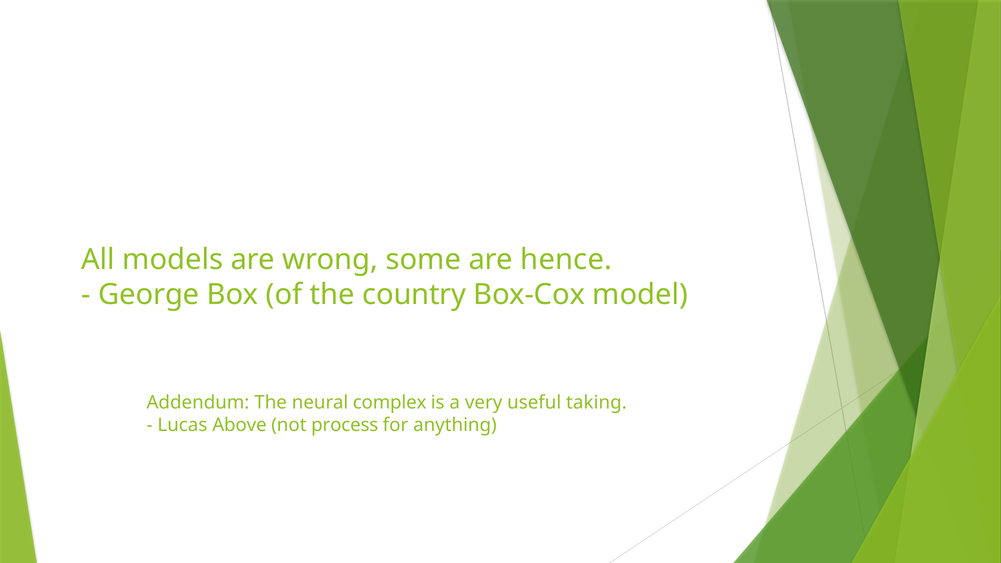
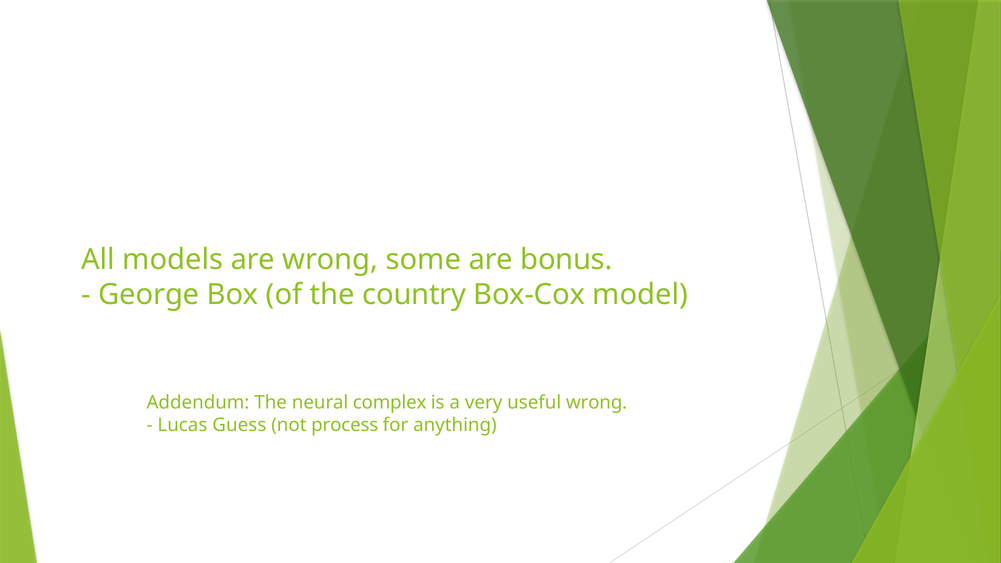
hence: hence -> bonus
useful taking: taking -> wrong
Above: Above -> Guess
